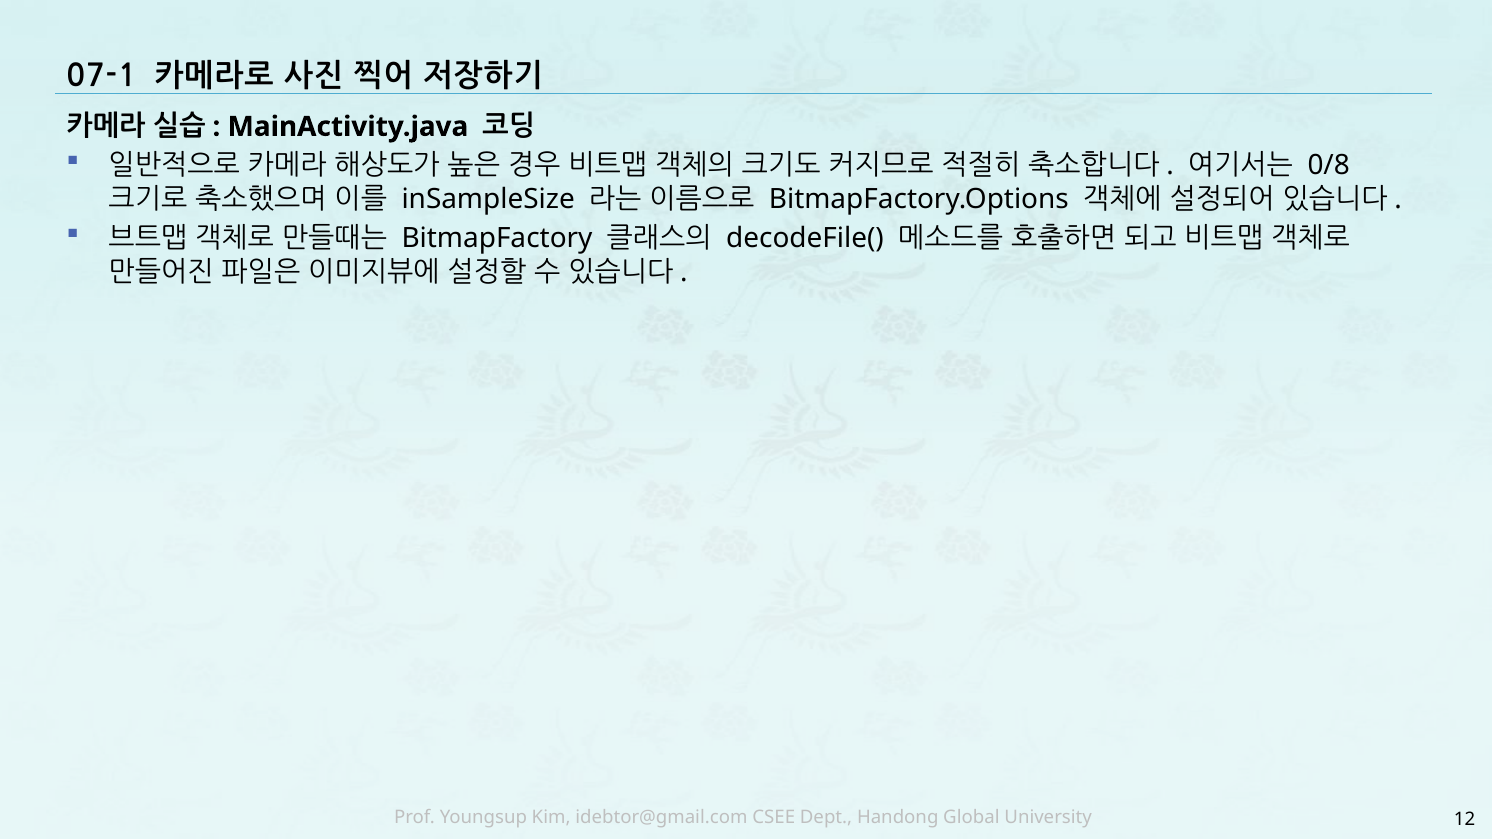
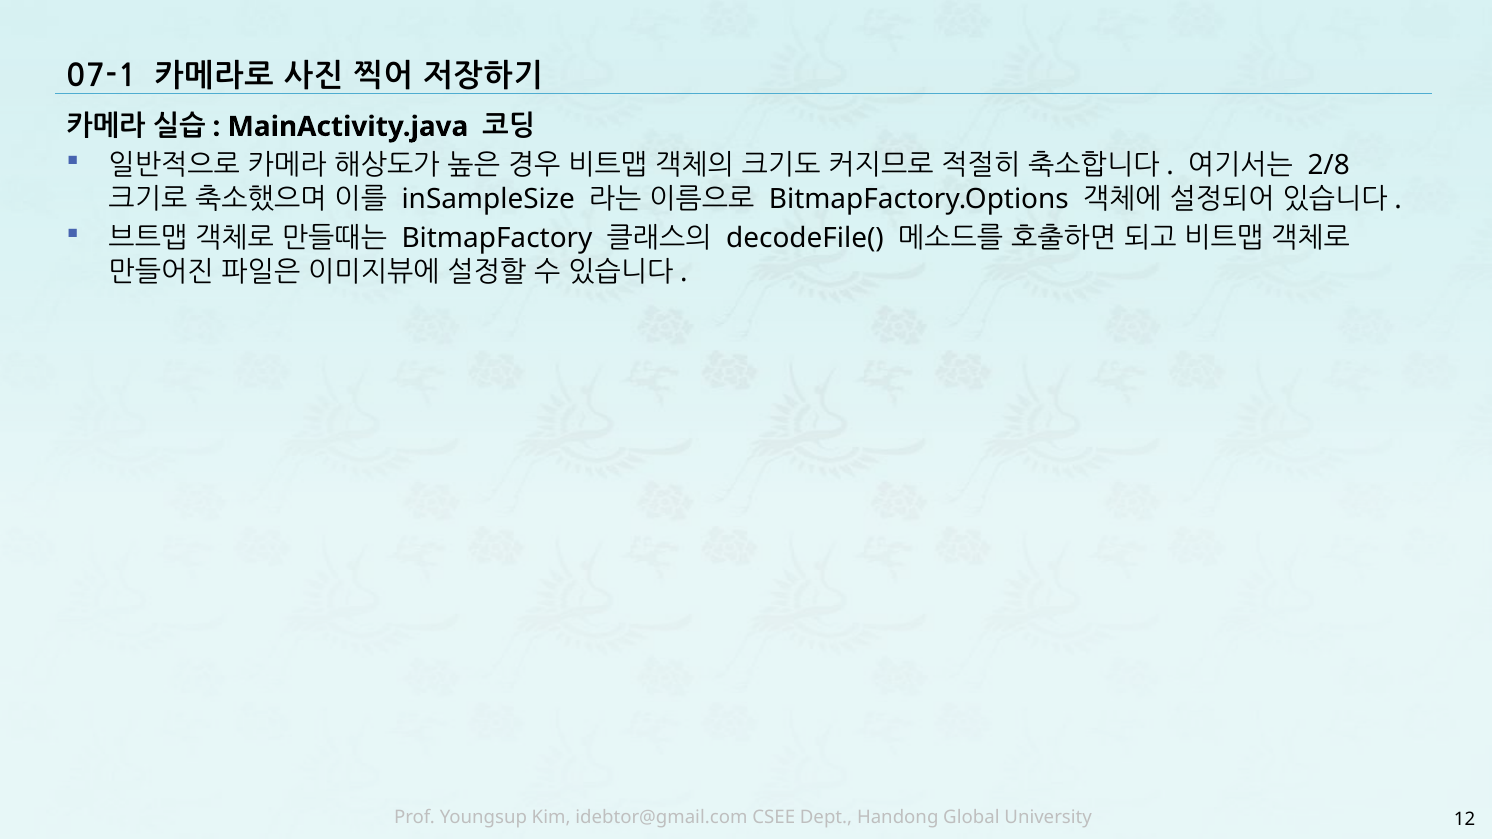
0/8: 0/8 -> 2/8
